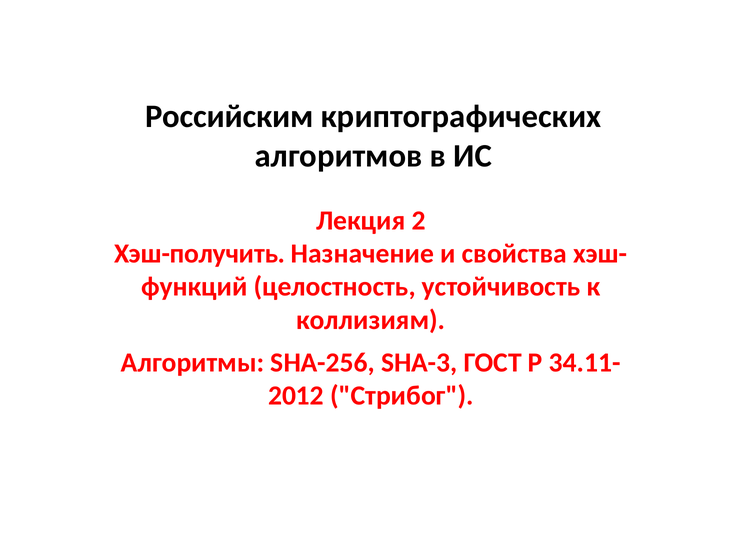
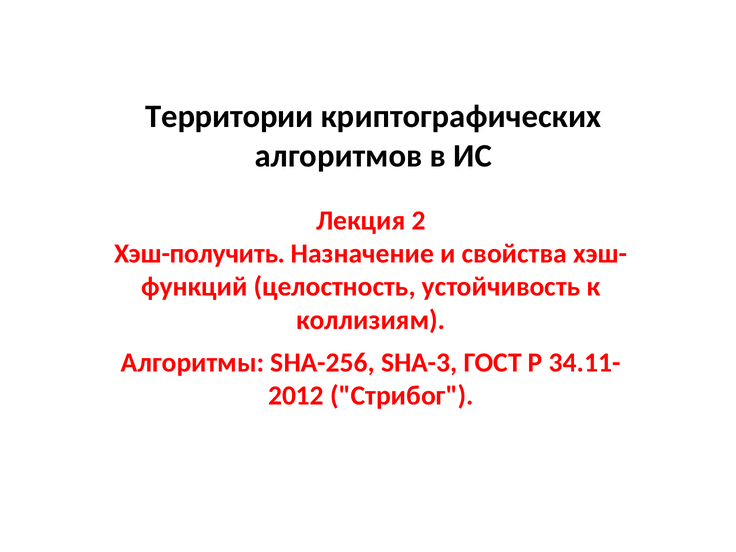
Российским: Российским -> Территории
